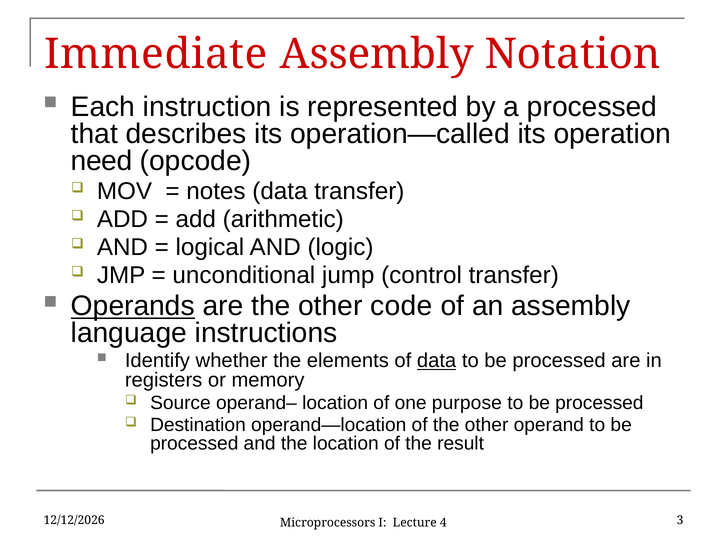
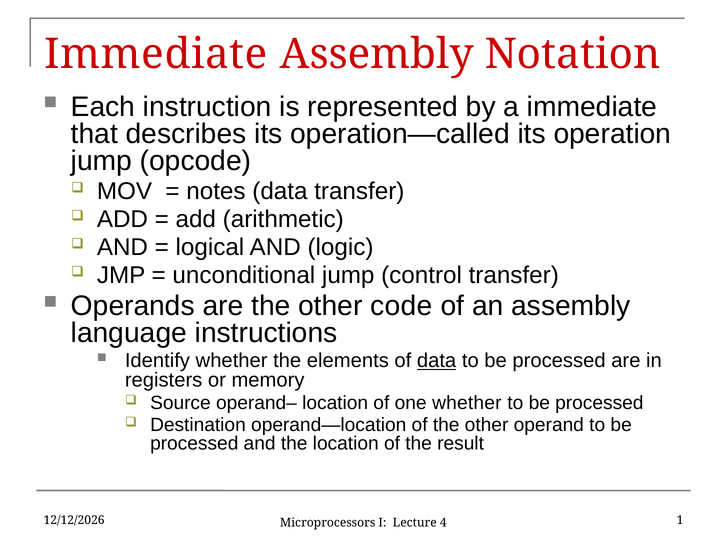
a processed: processed -> immediate
need at (102, 161): need -> jump
Operands underline: present -> none
one purpose: purpose -> whether
3: 3 -> 1
